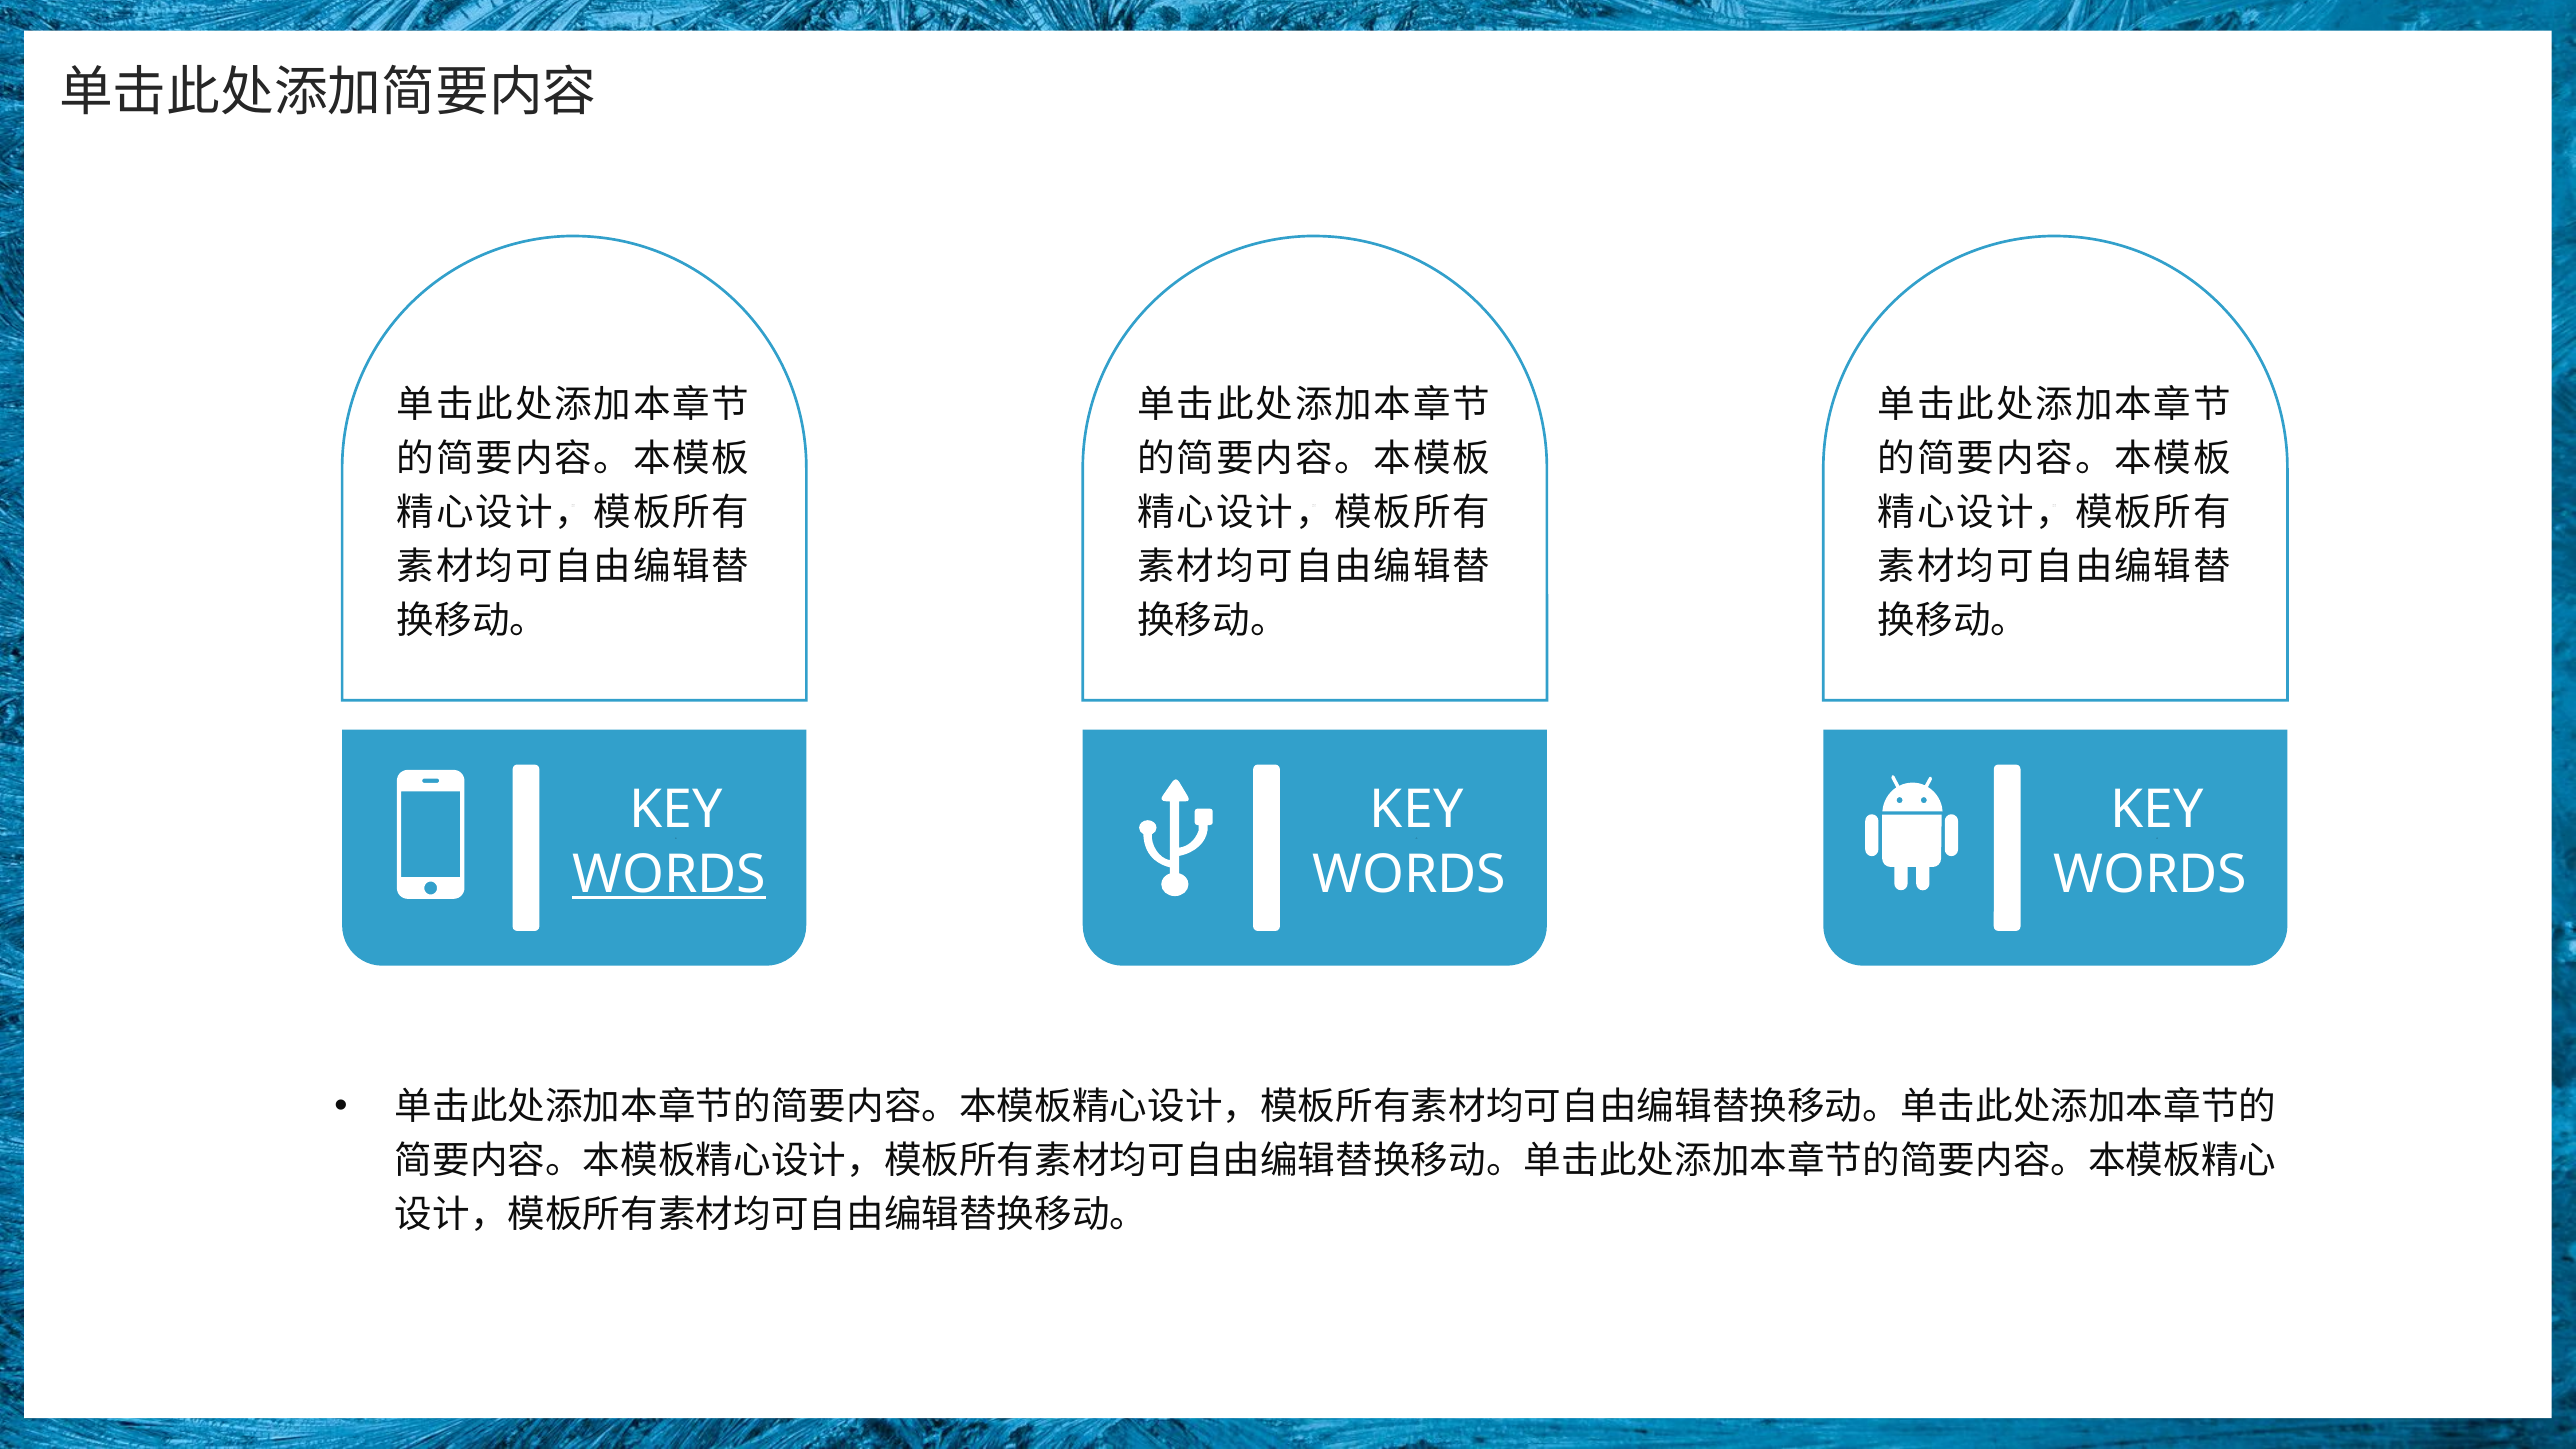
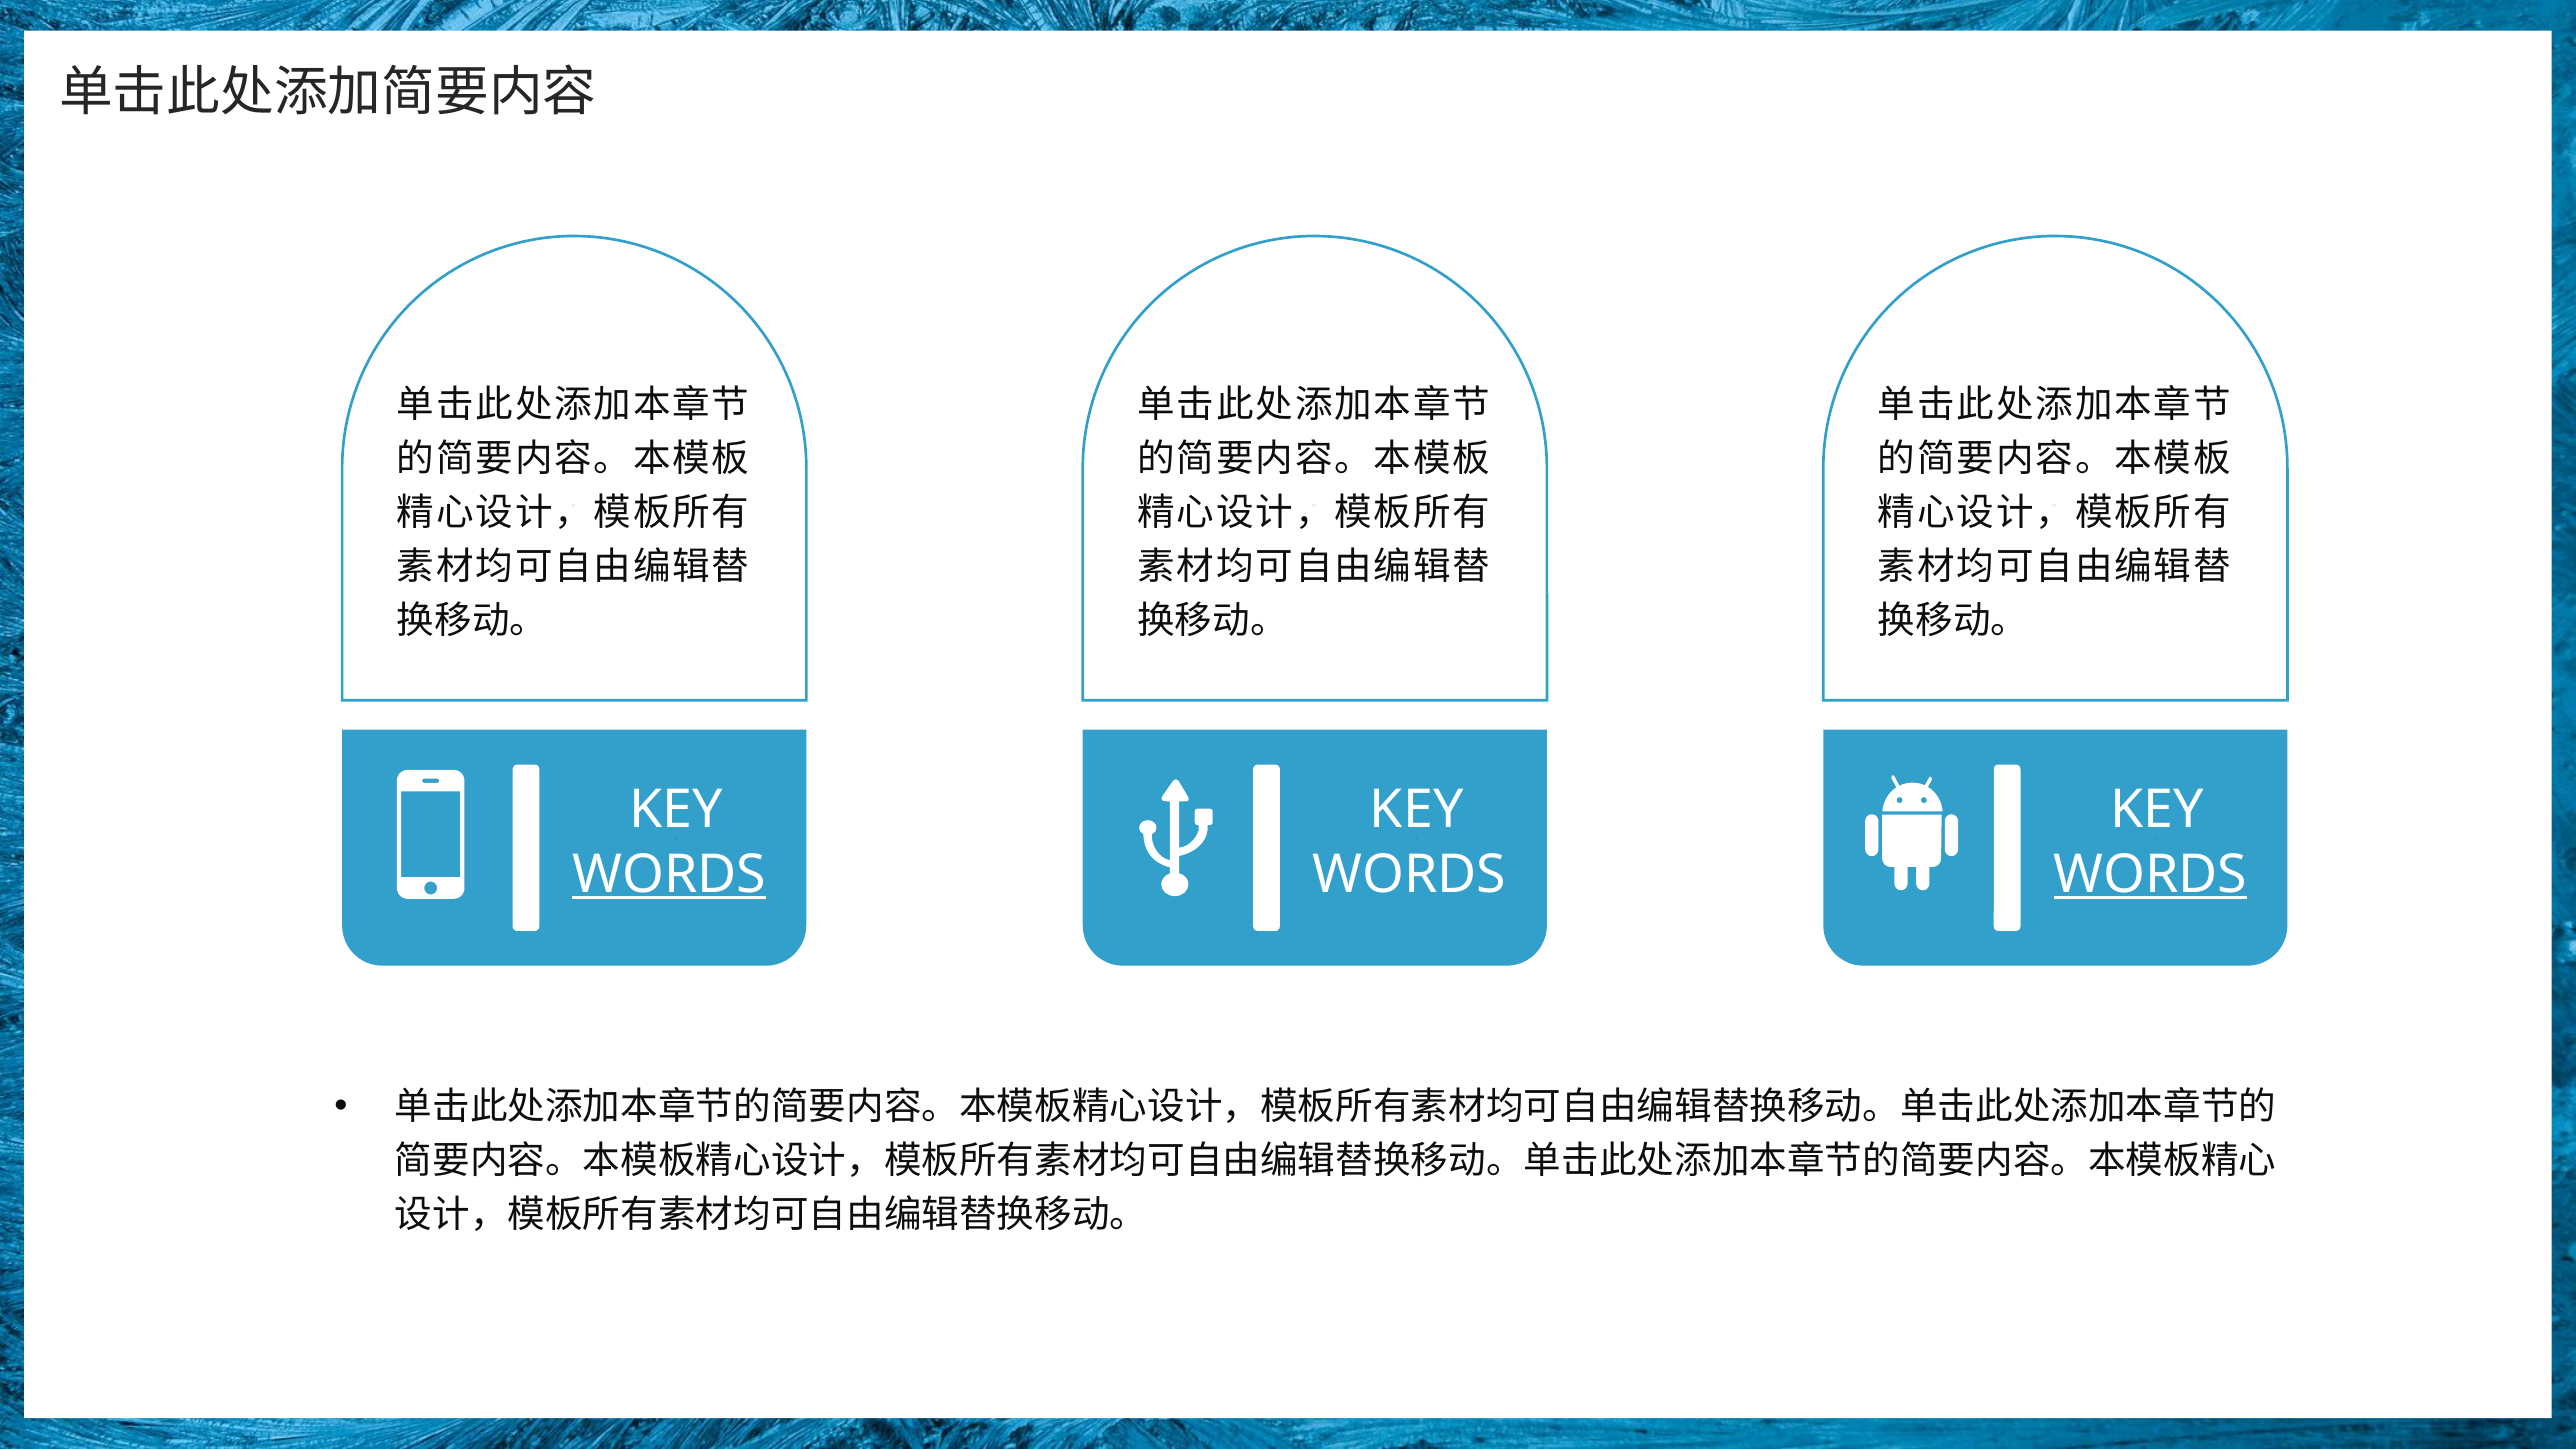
WORDS at (2150, 874) underline: none -> present
